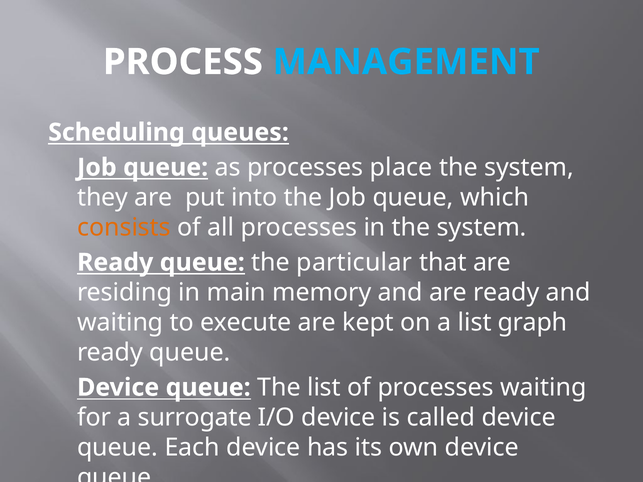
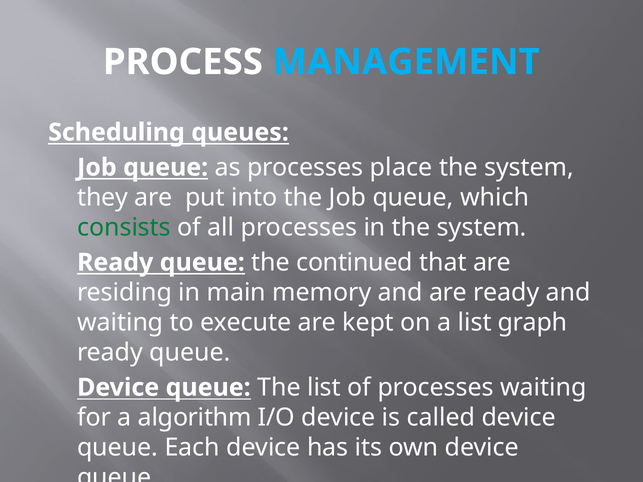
consists colour: orange -> green
particular: particular -> continued
surrogate: surrogate -> algorithm
